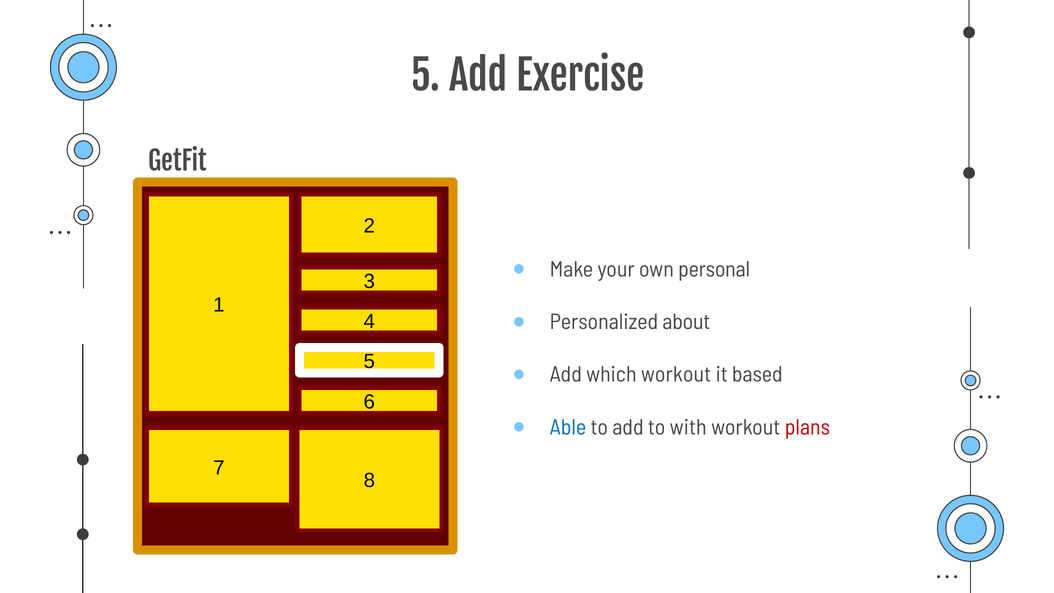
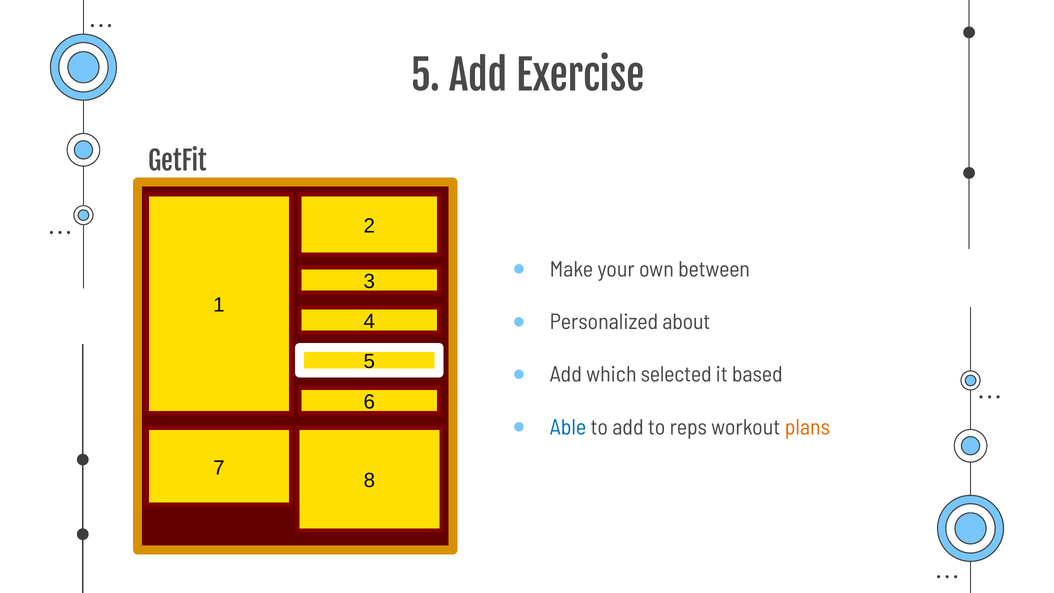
personal: personal -> between
which workout: workout -> selected
with: with -> reps
plans colour: red -> orange
